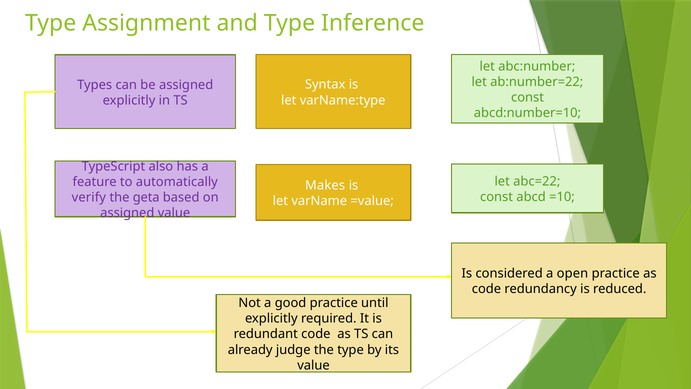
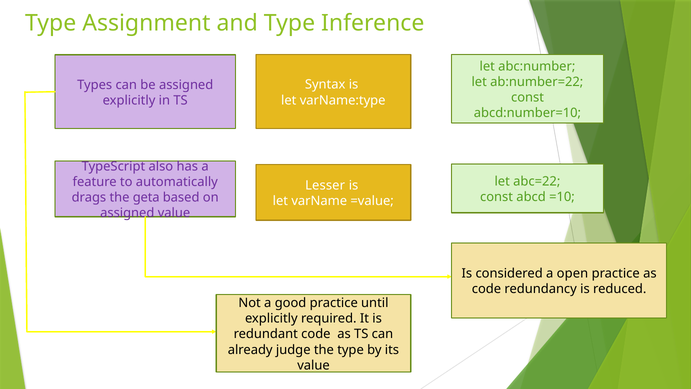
Makes: Makes -> Lesser
verify: verify -> drags
